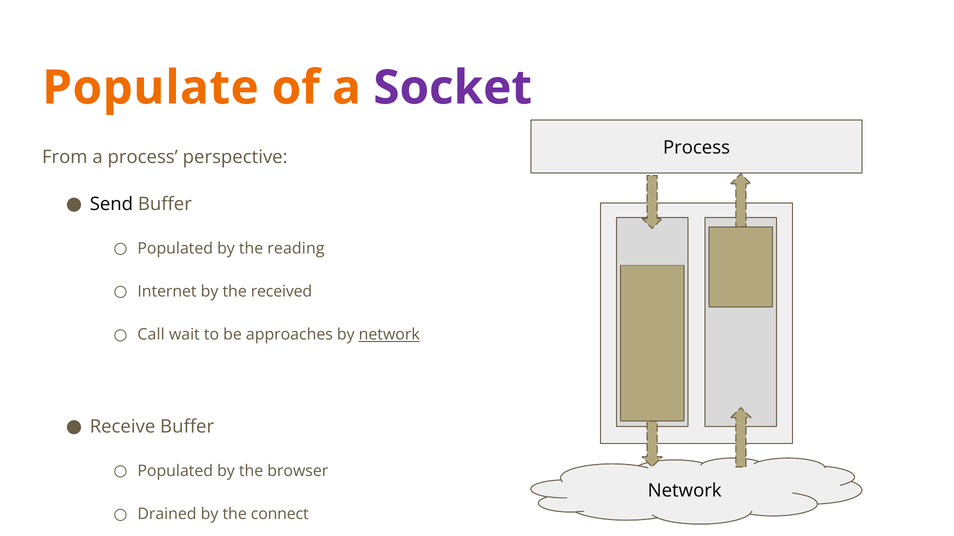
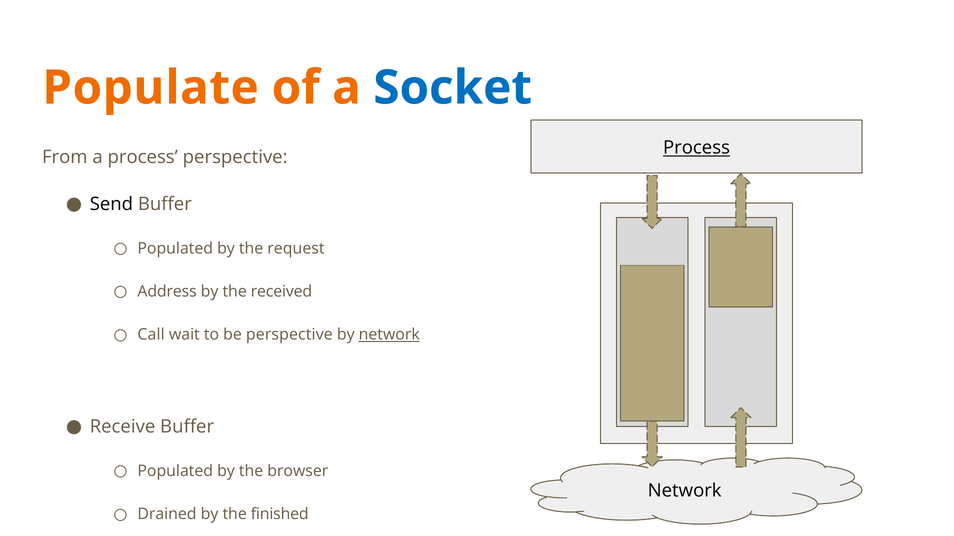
Socket colour: purple -> blue
Process at (696, 148) underline: none -> present
reading: reading -> request
Internet: Internet -> Address
be approaches: approaches -> perspective
connect: connect -> finished
